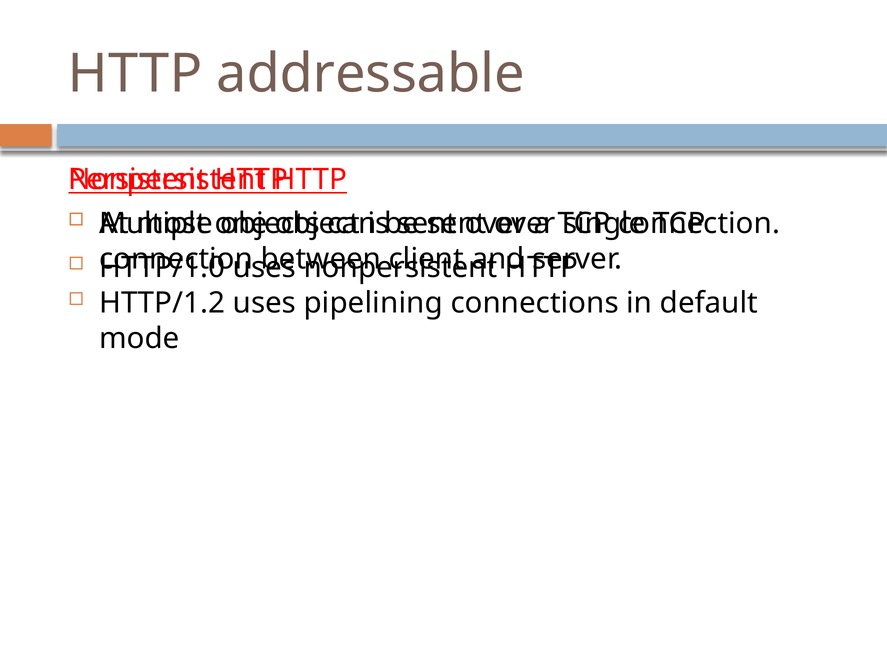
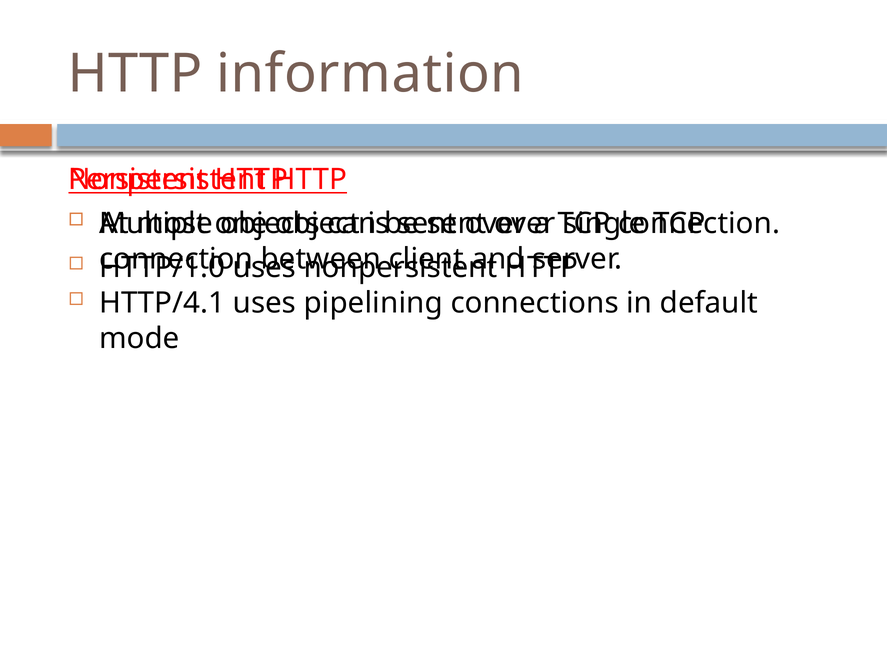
addressable: addressable -> information
HTTP/1.2: HTTP/1.2 -> HTTP/4.1
